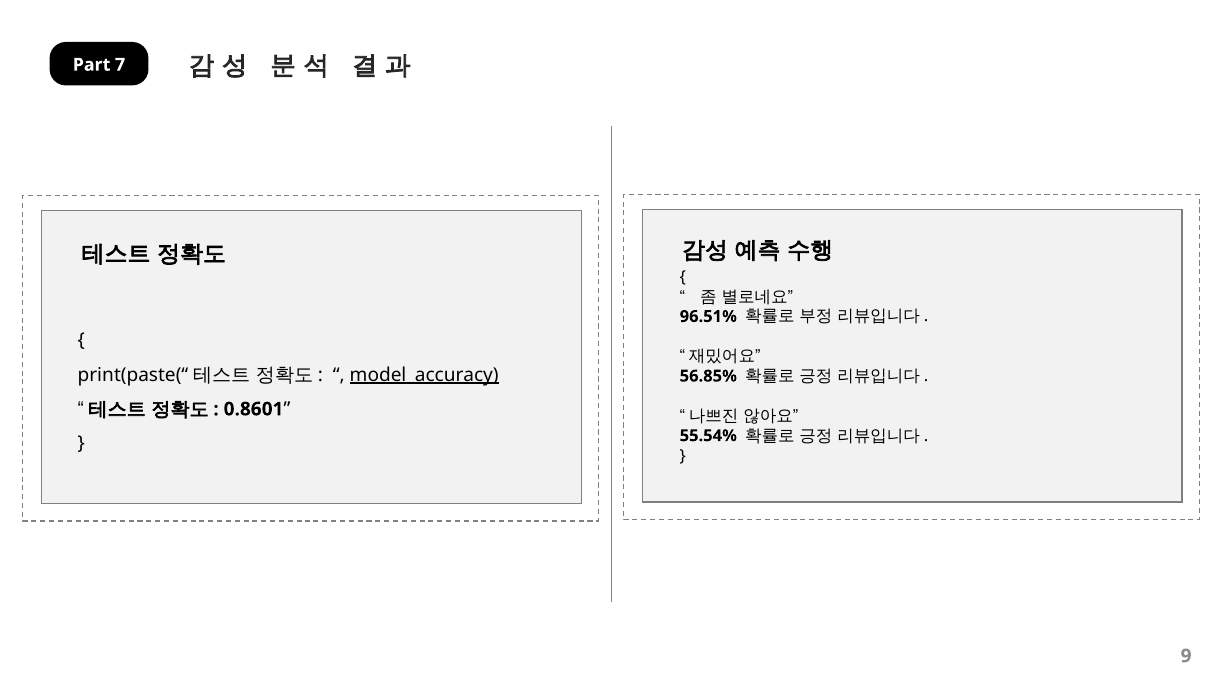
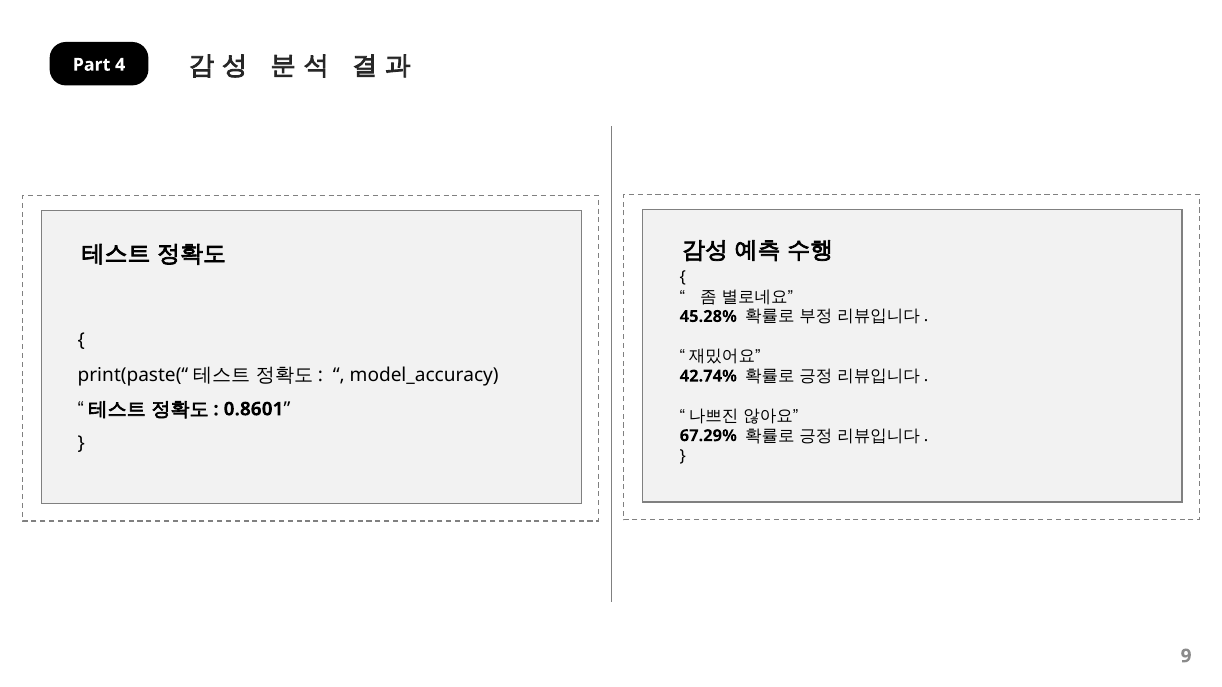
7: 7 -> 4
96.51%: 96.51% -> 45.28%
model_accuracy underline: present -> none
56.85%: 56.85% -> 42.74%
55.54%: 55.54% -> 67.29%
